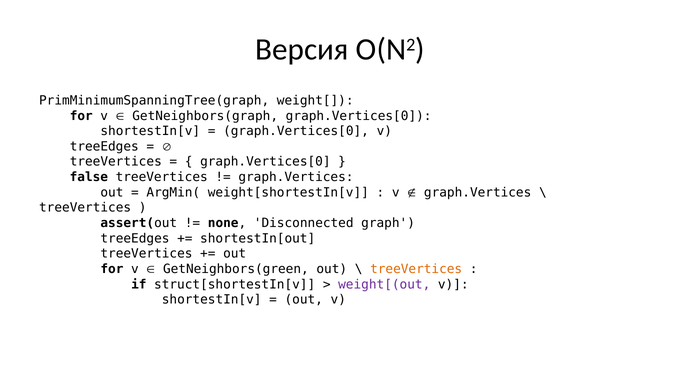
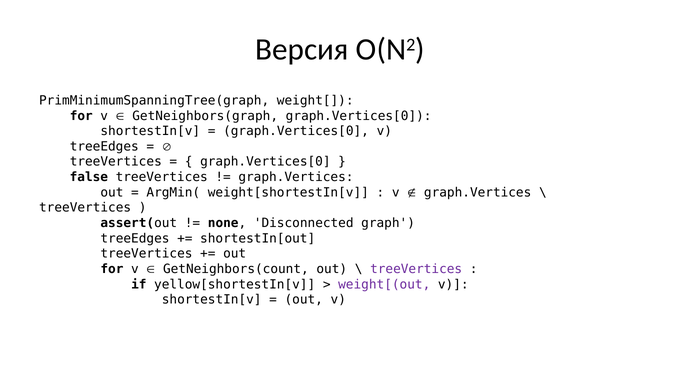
GetNeighbors(green: GetNeighbors(green -> GetNeighbors(count
treeVertices at (416, 269) colour: orange -> purple
struct[shortestIn[v: struct[shortestIn[v -> yellow[shortestIn[v
